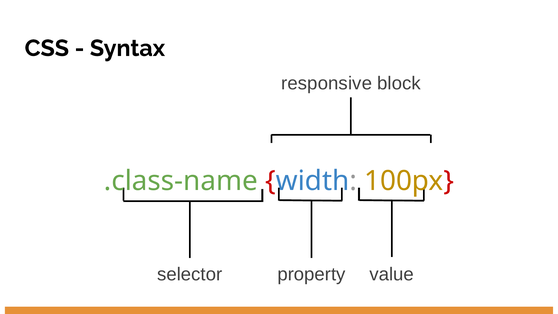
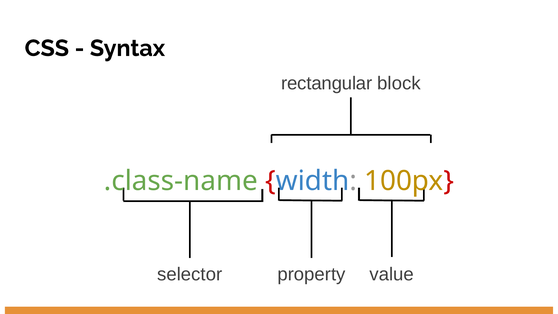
responsive: responsive -> rectangular
